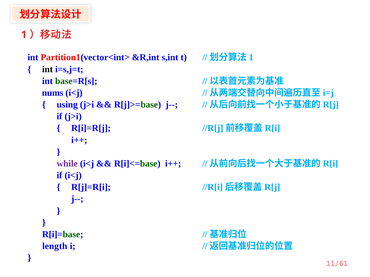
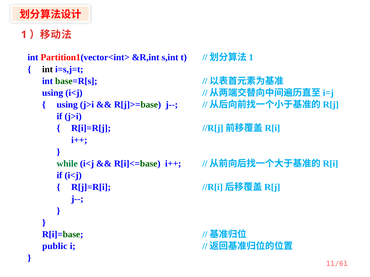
nums at (53, 93): nums -> using
while colour: purple -> green
length: length -> public
